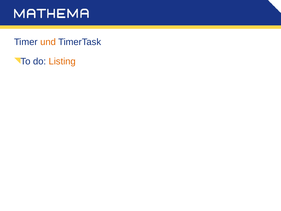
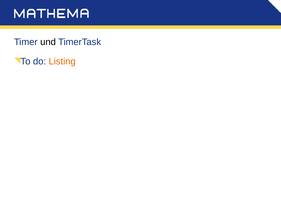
und colour: orange -> black
